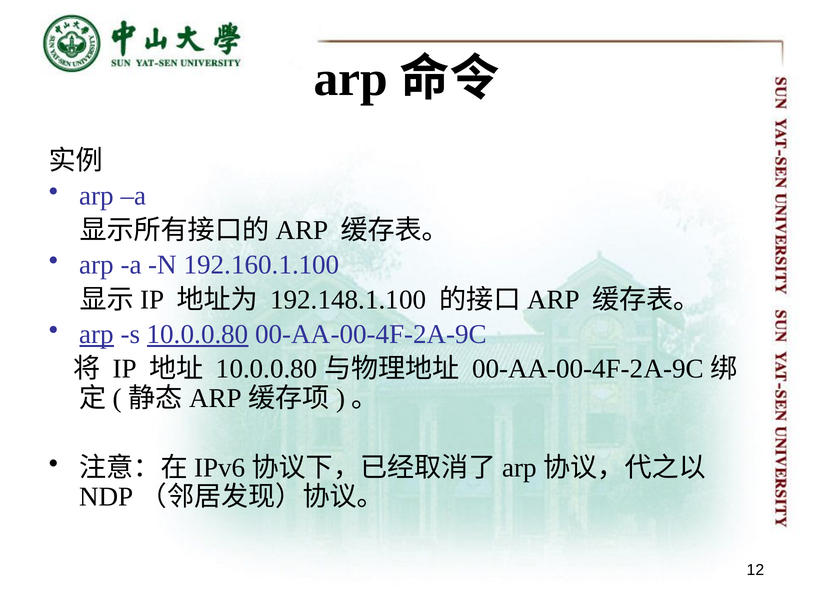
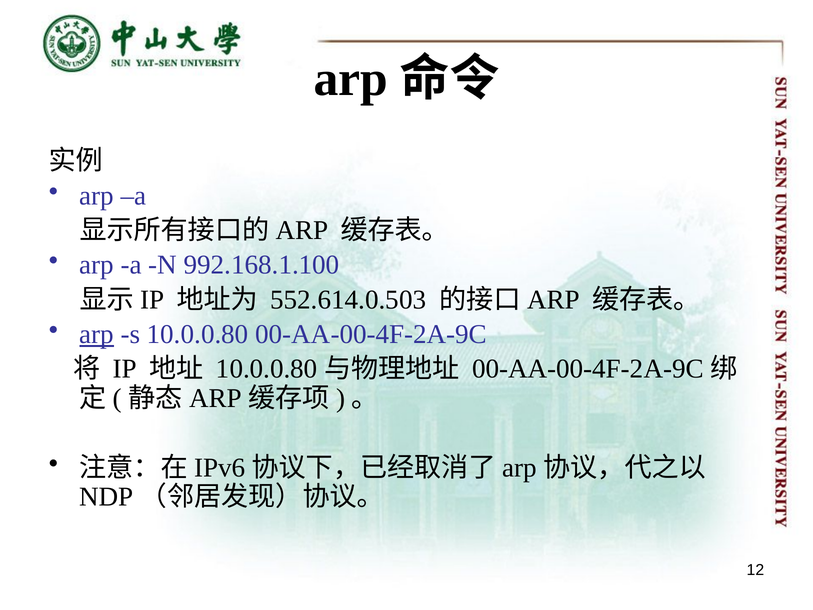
192.160.1.100: 192.160.1.100 -> 992.168.1.100
192.148.1.100: 192.148.1.100 -> 552.614.0.503
10.0.0.80 underline: present -> none
